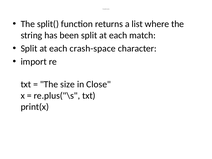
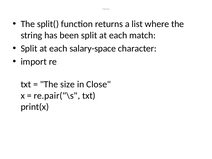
crash-space: crash-space -> salary-space
re.plus("\s: re.plus("\s -> re.pair("\s
